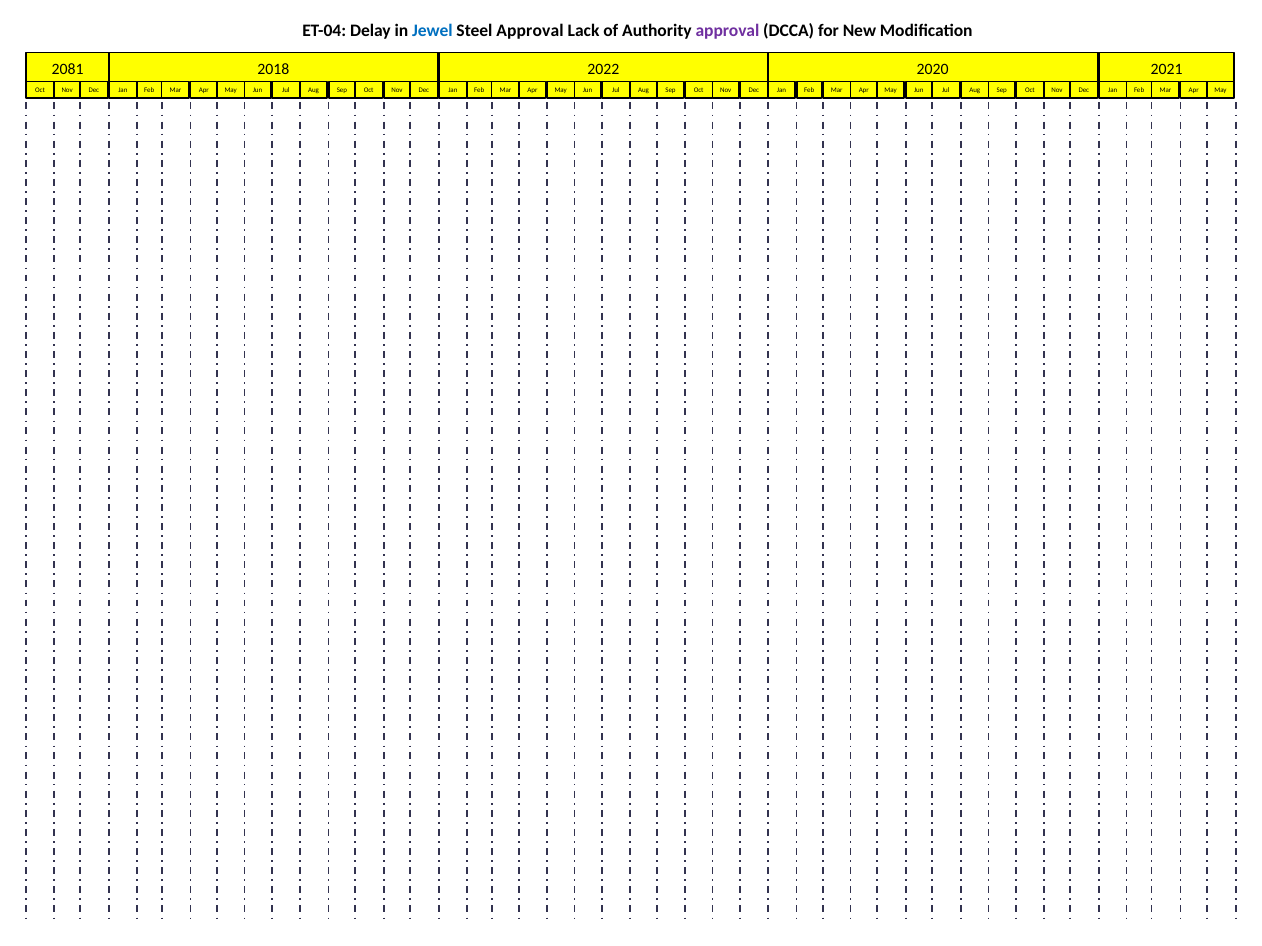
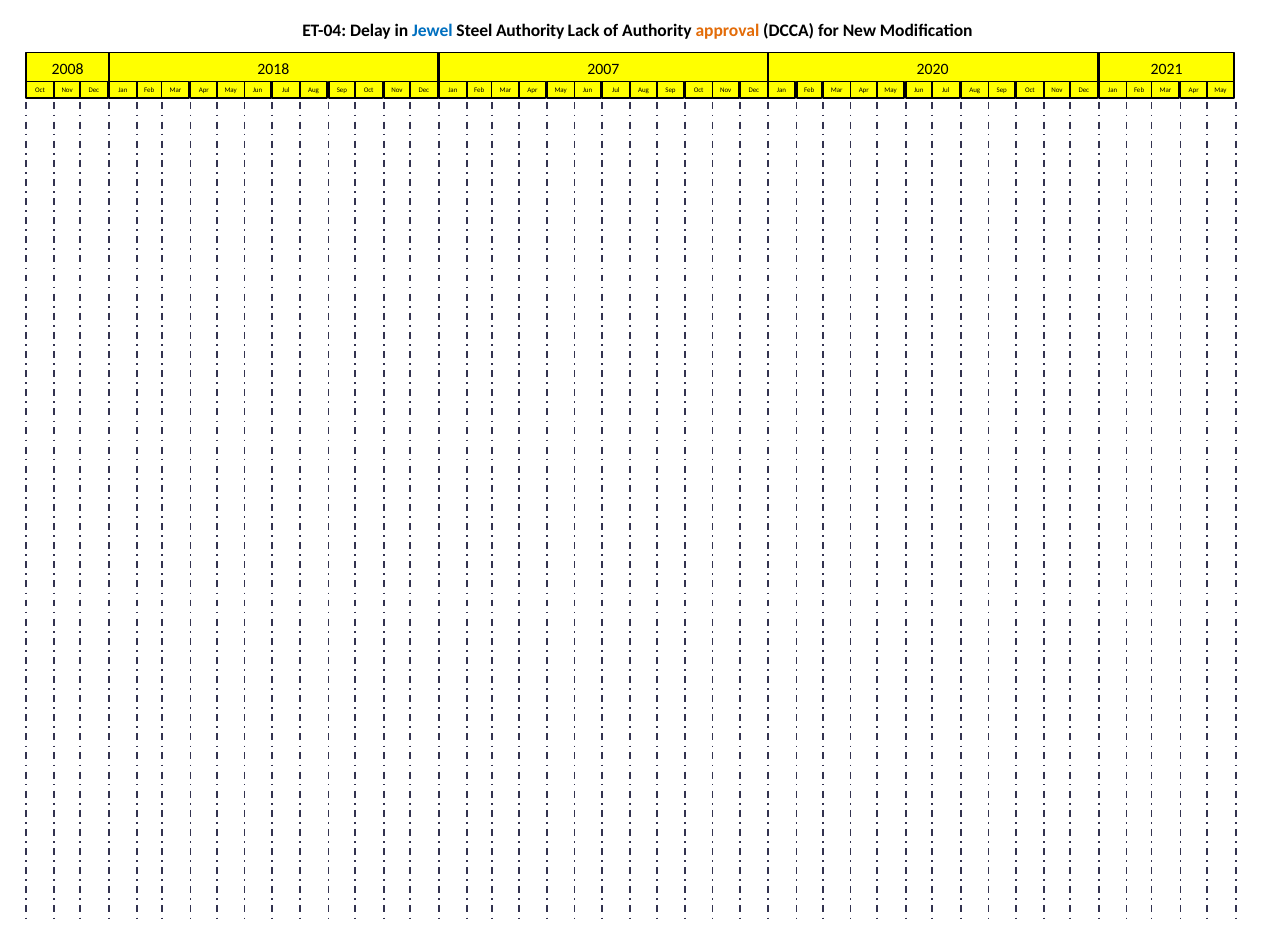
Steel Approval: Approval -> Authority
approval at (728, 31) colour: purple -> orange
2081: 2081 -> 2008
2022: 2022 -> 2007
